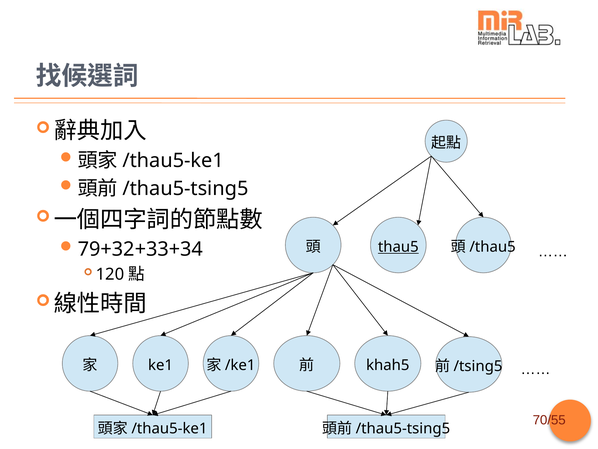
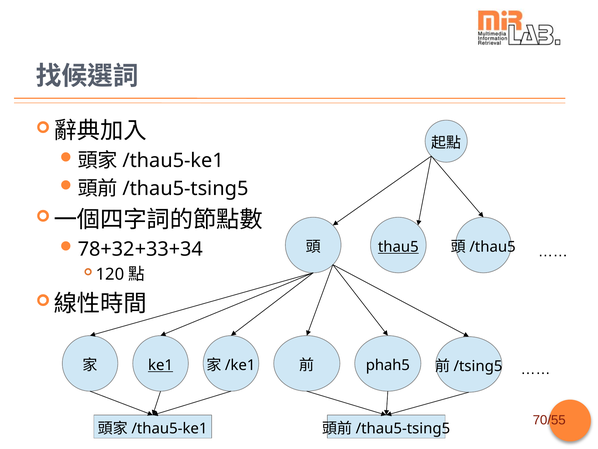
79+32+33+34: 79+32+33+34 -> 78+32+33+34
ke1 underline: none -> present
khah5: khah5 -> phah5
